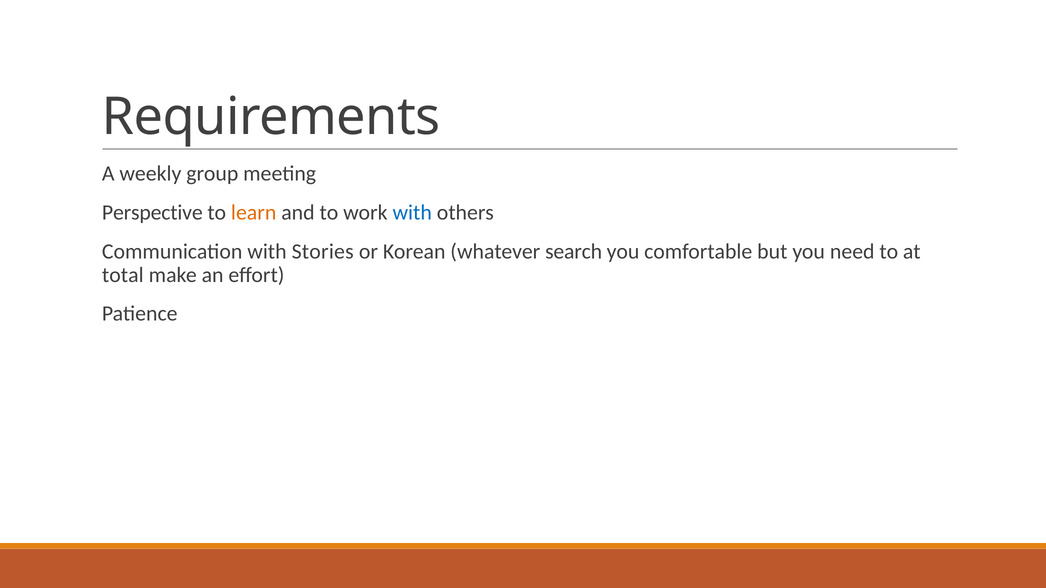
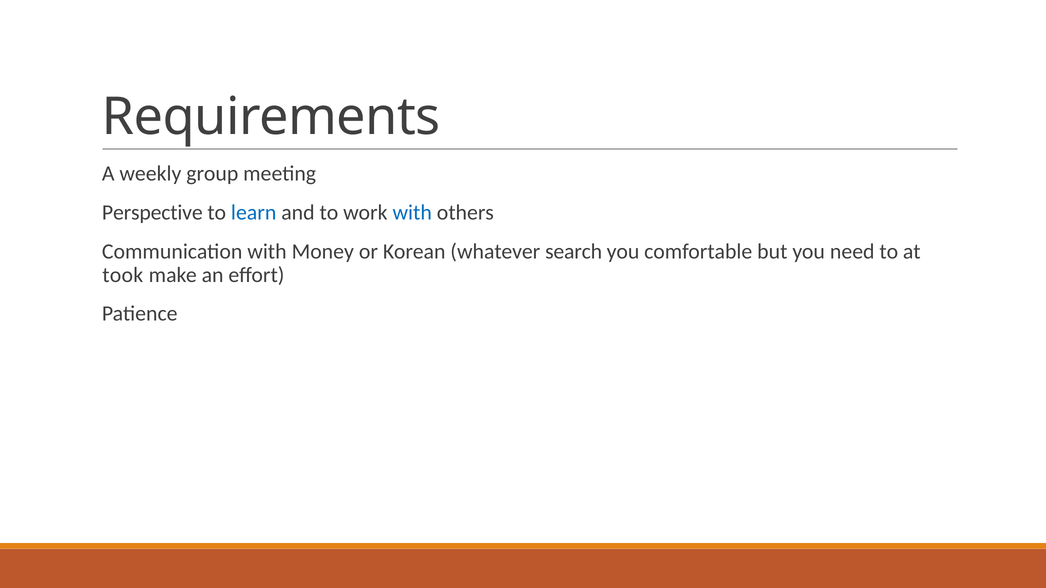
learn colour: orange -> blue
Stories: Stories -> Money
total: total -> took
